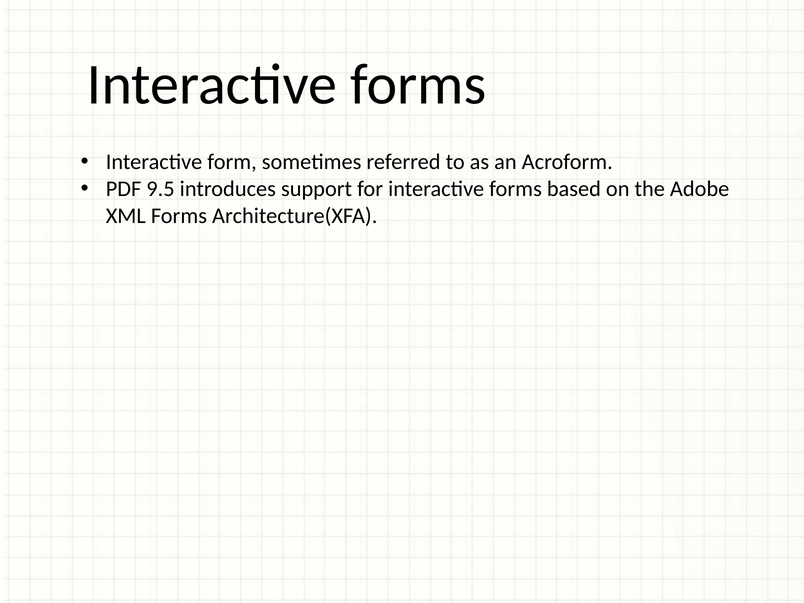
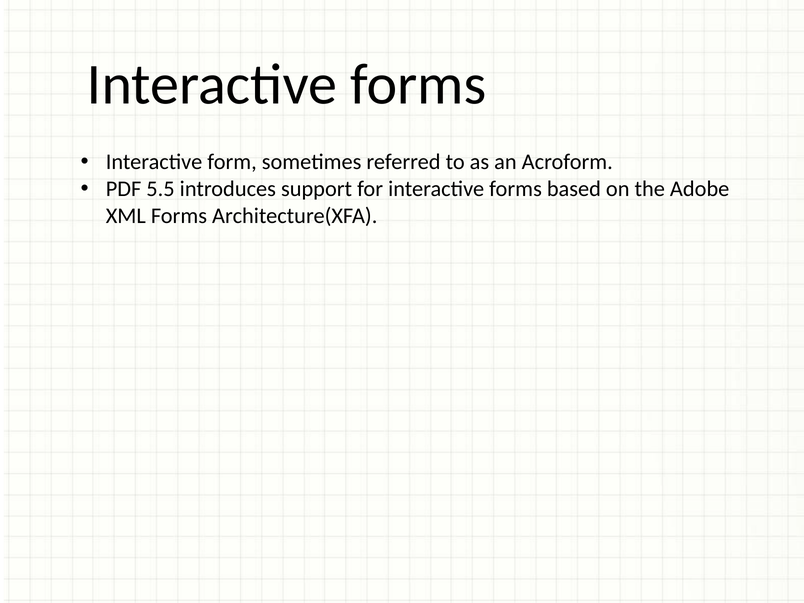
9.5: 9.5 -> 5.5
